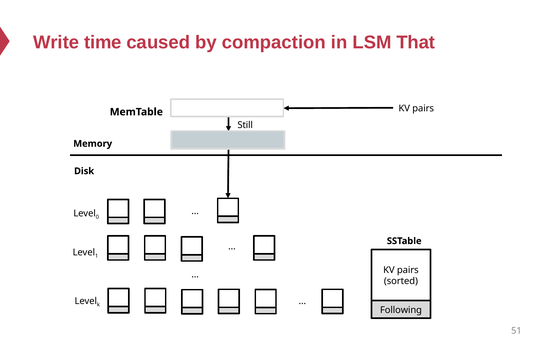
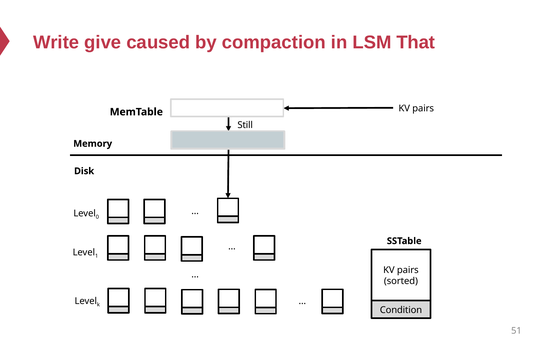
time: time -> give
Following: Following -> Condition
